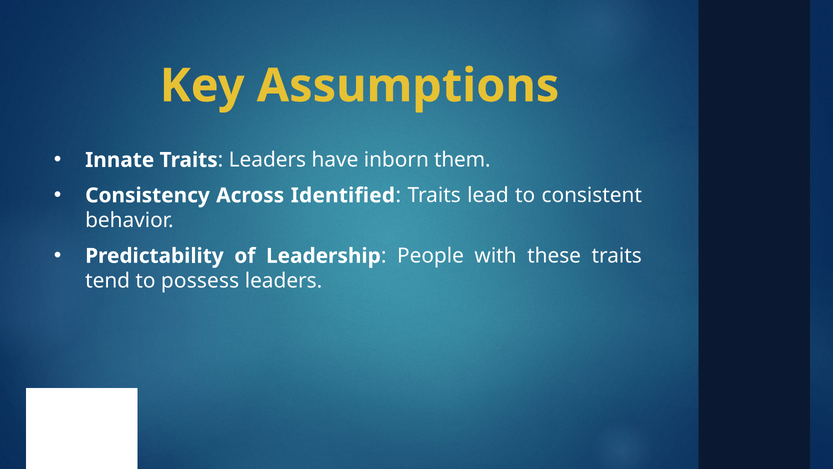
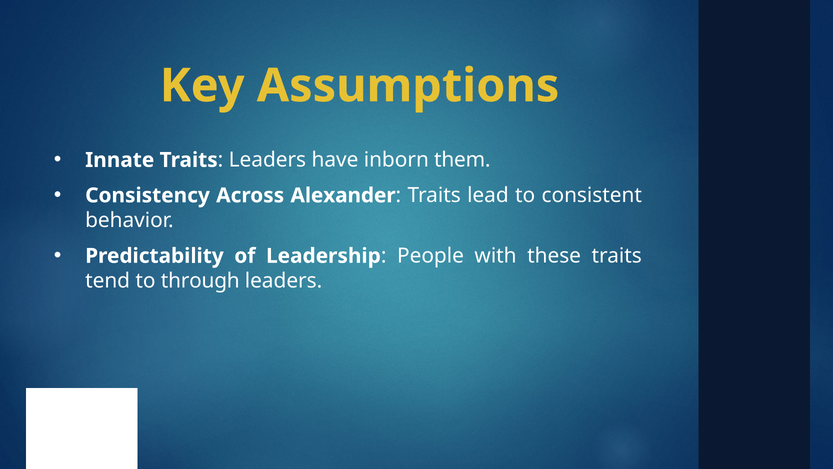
Identified: Identified -> Alexander
possess: possess -> through
